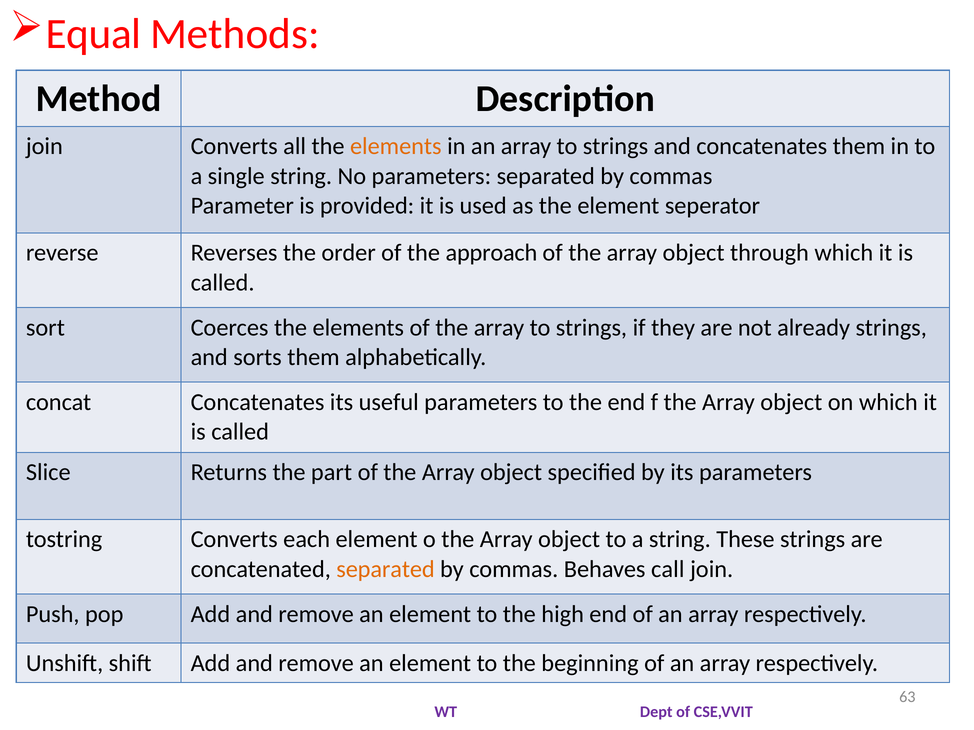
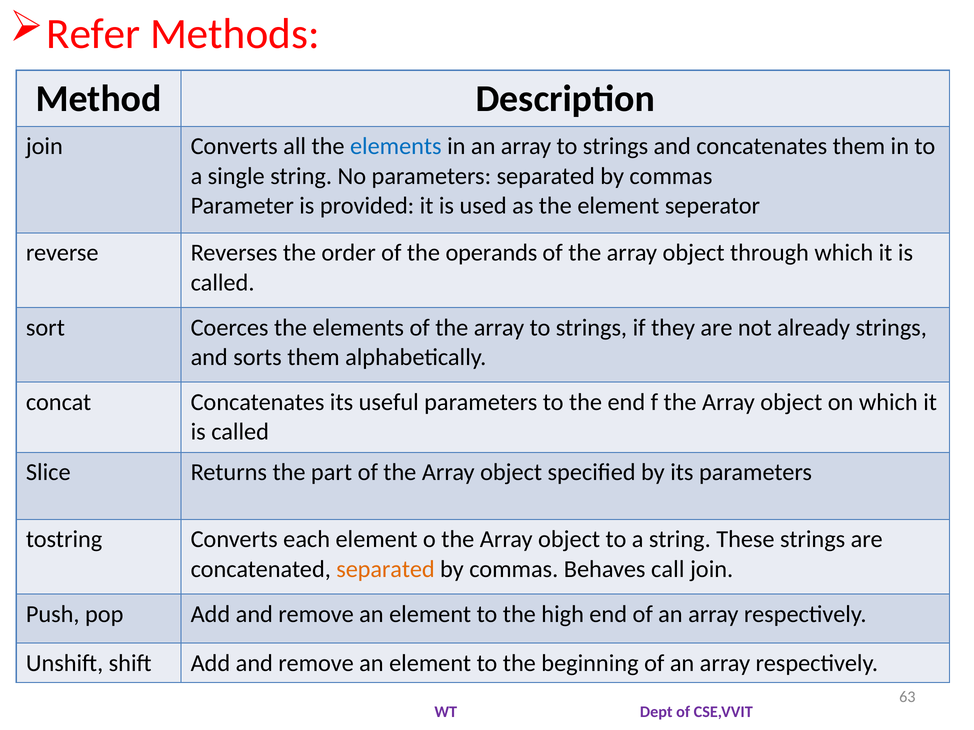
Equal: Equal -> Refer
elements at (396, 146) colour: orange -> blue
approach: approach -> operands
